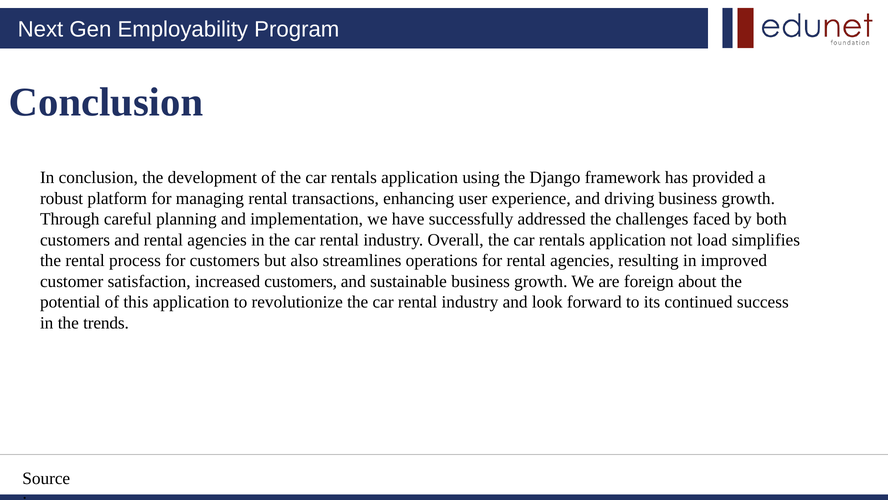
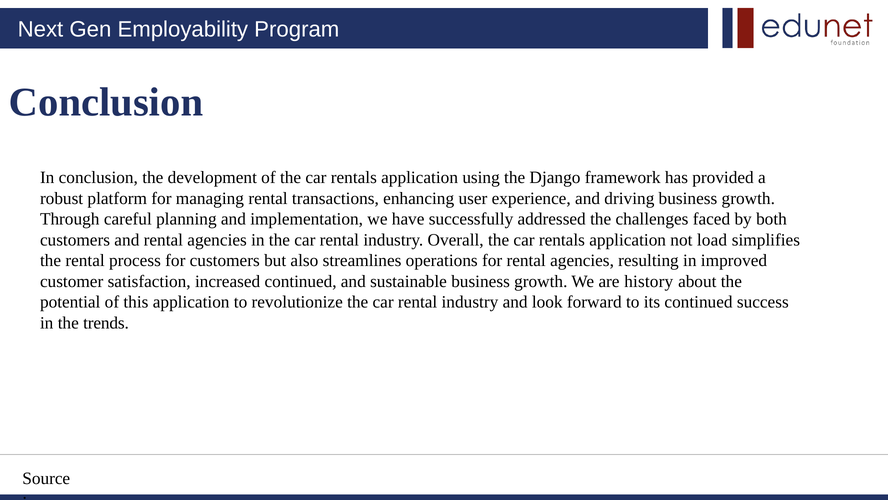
increased customers: customers -> continued
foreign: foreign -> history
